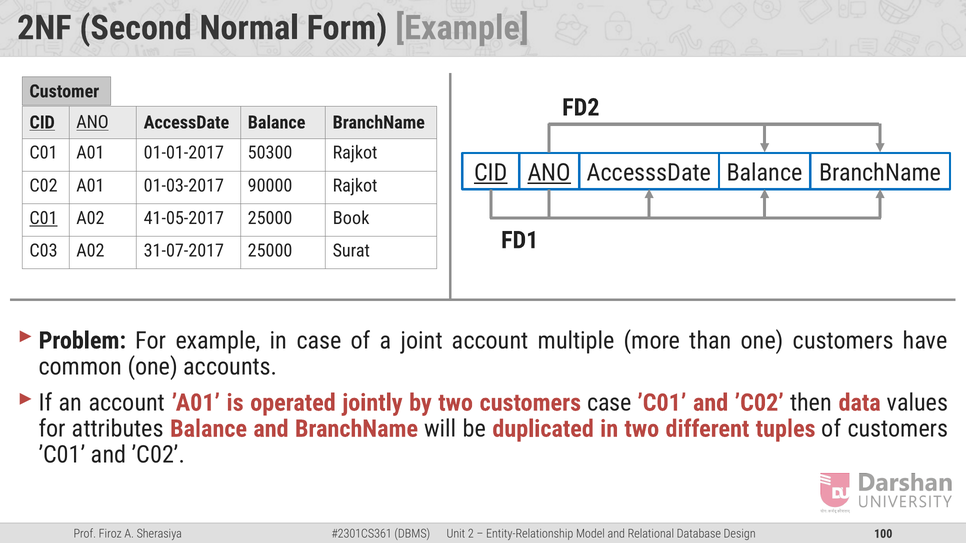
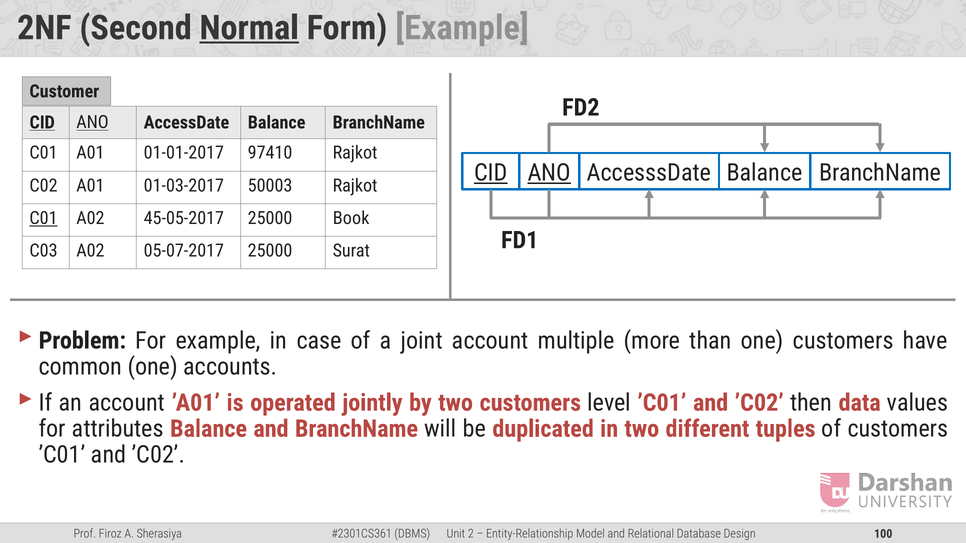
Normal underline: none -> present
50300: 50300 -> 97410
90000: 90000 -> 50003
41-05-2017: 41-05-2017 -> 45-05-2017
31-07-2017: 31-07-2017 -> 05-07-2017
customers case: case -> level
